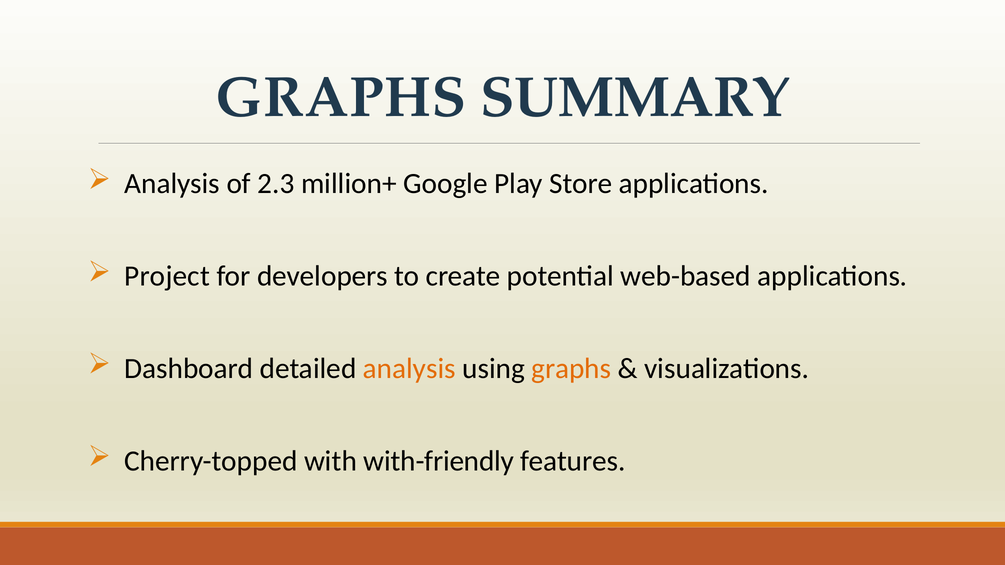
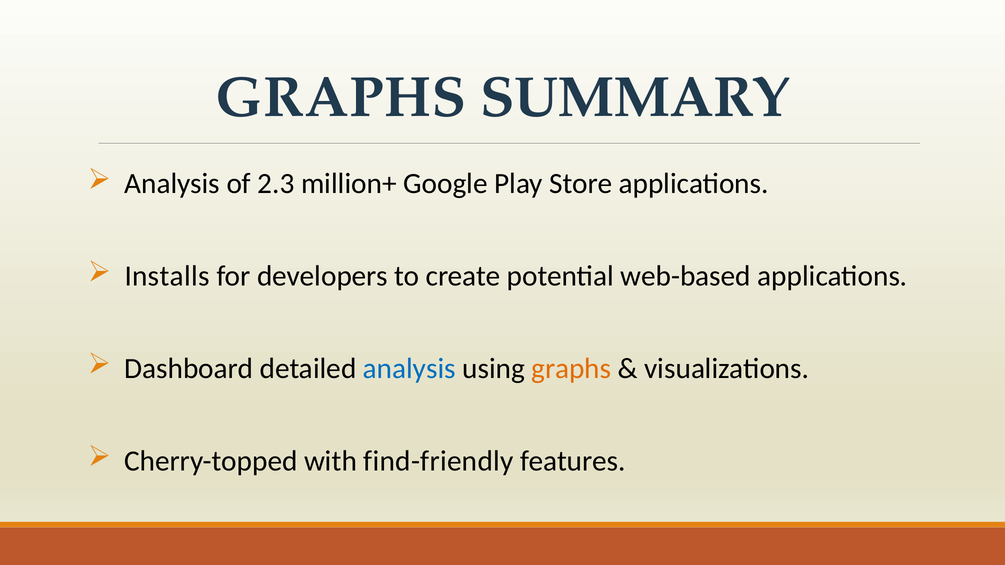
Project: Project -> Installs
analysis at (409, 369) colour: orange -> blue
with-friendly: with-friendly -> find-friendly
